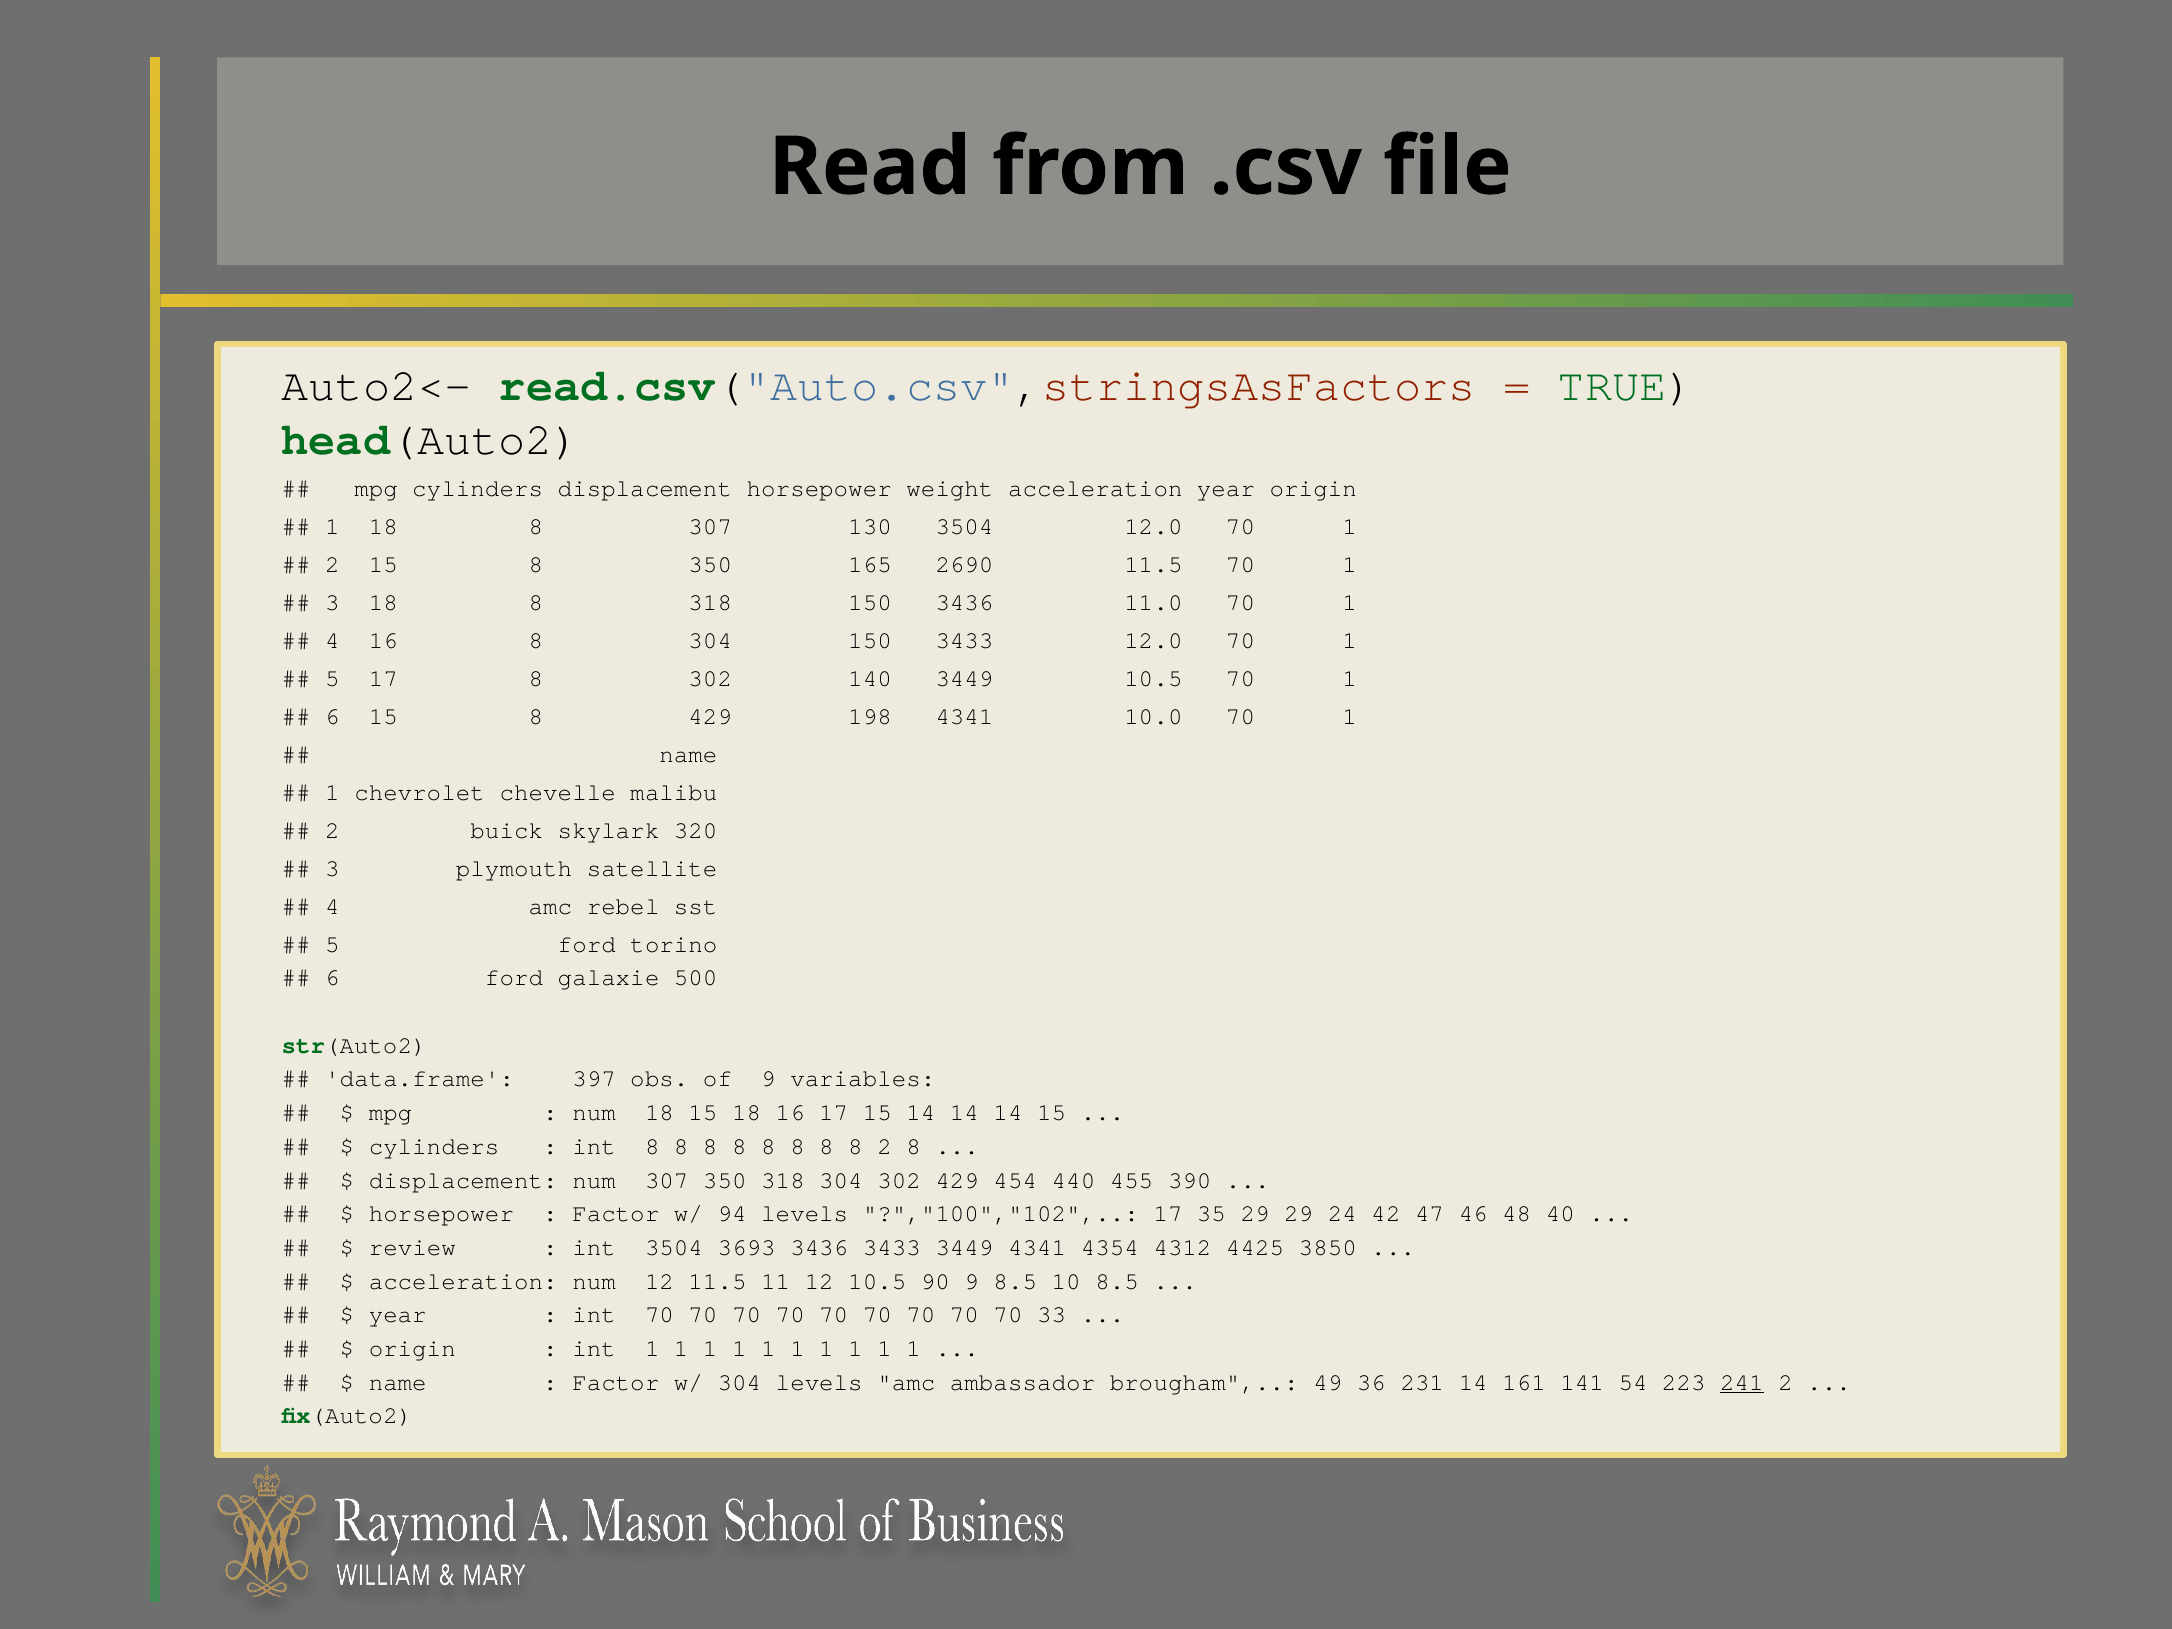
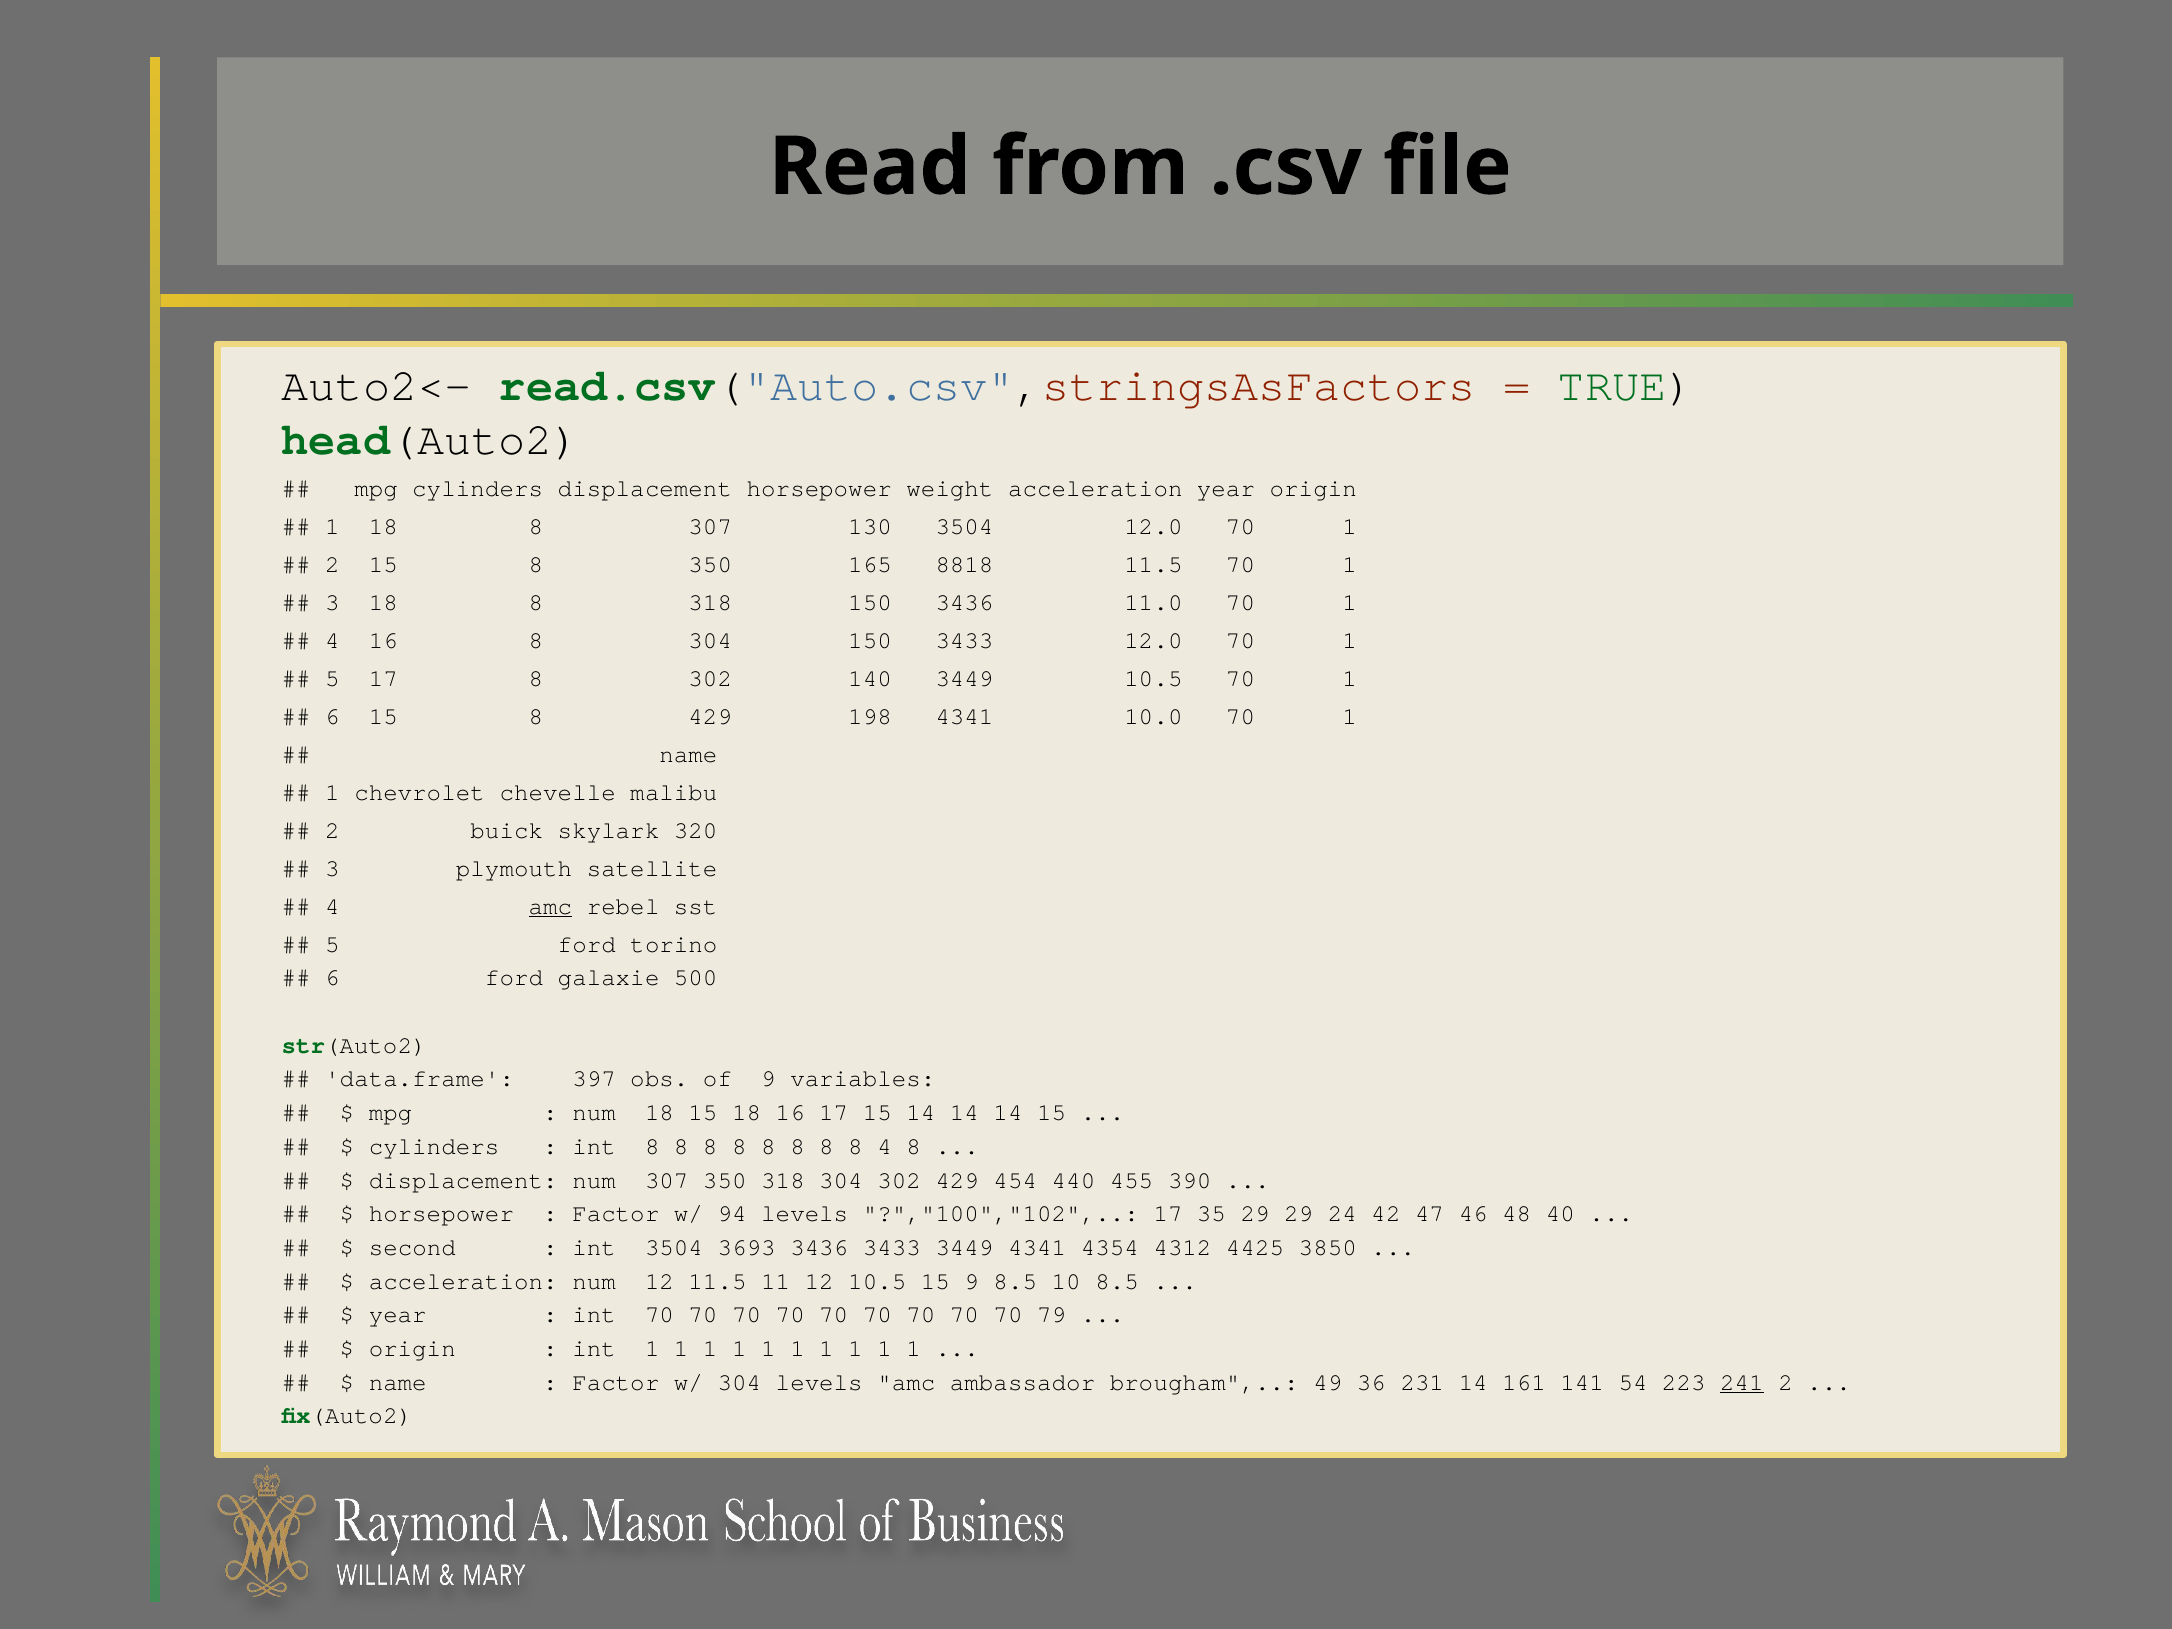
2690: 2690 -> 8818
amc at (550, 906) underline: none -> present
8 2: 2 -> 4
review: review -> second
10.5 90: 90 -> 15
33: 33 -> 79
